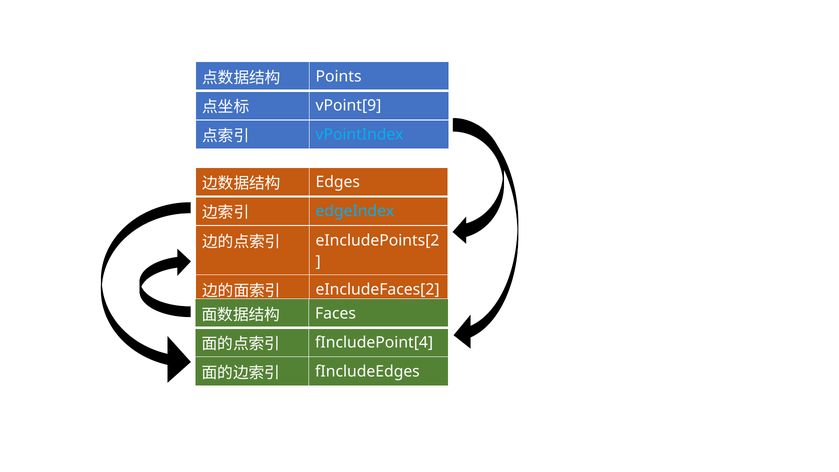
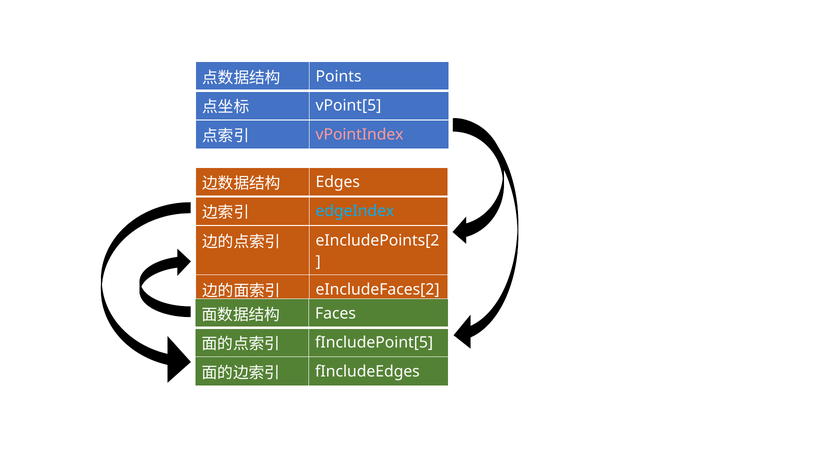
vPoint[9: vPoint[9 -> vPoint[5
vPointIndex colour: light blue -> pink
fIncludePoint[4: fIncludePoint[4 -> fIncludePoint[5
